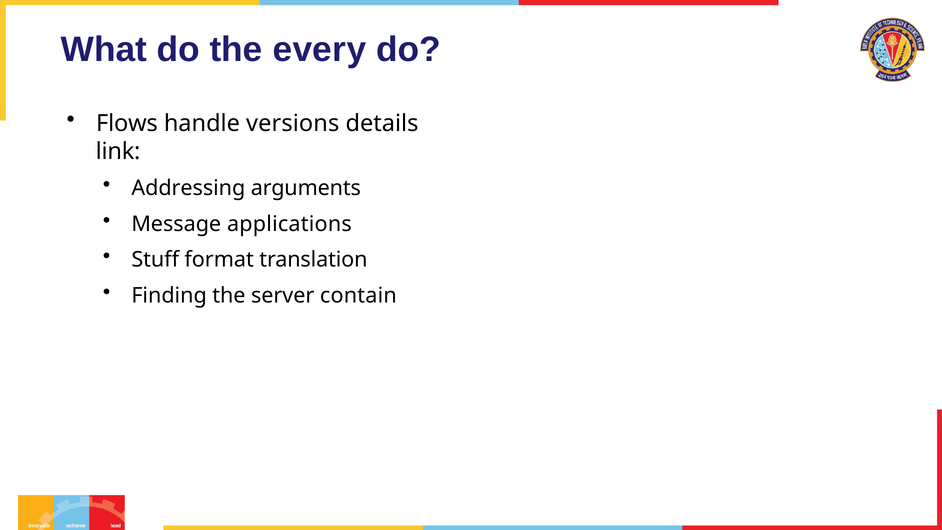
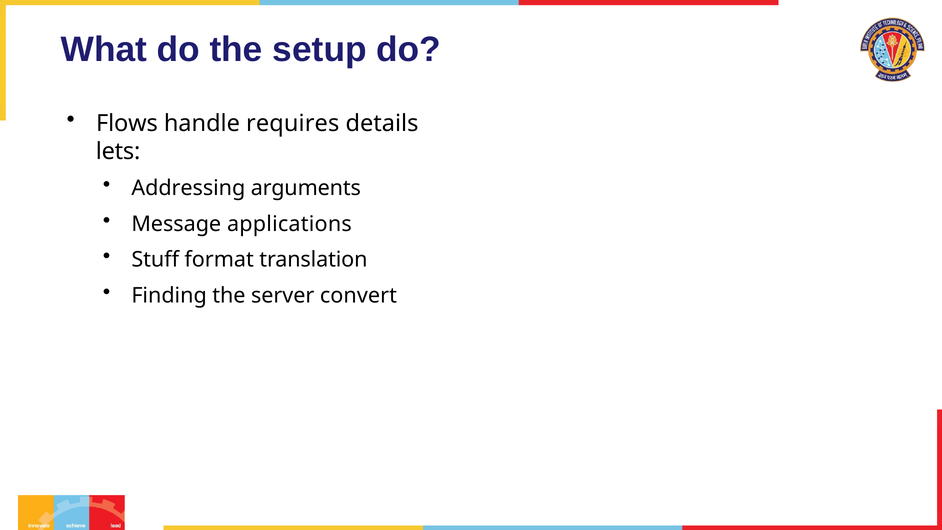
every: every -> setup
versions: versions -> requires
link: link -> lets
contain: contain -> convert
